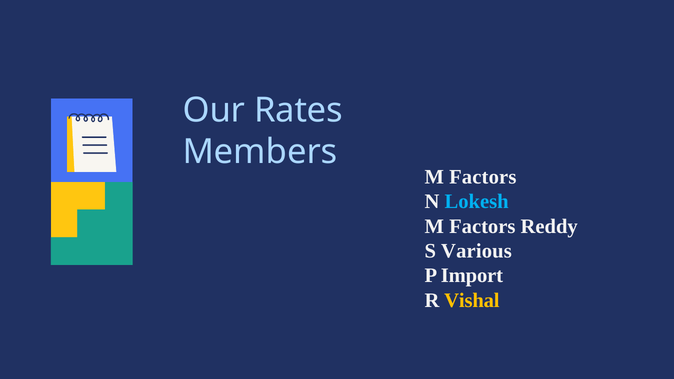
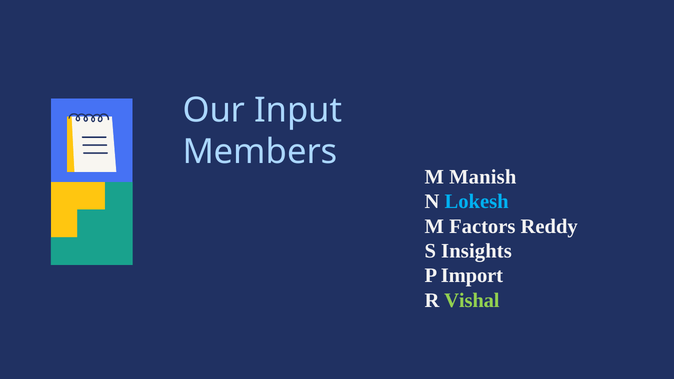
Rates: Rates -> Input
Factors at (483, 177): Factors -> Manish
Various: Various -> Insights
Vishal colour: yellow -> light green
